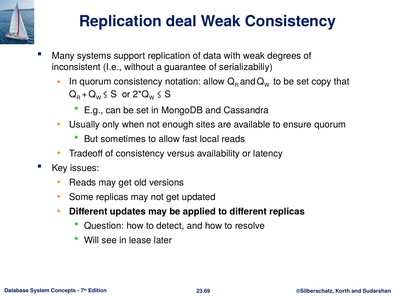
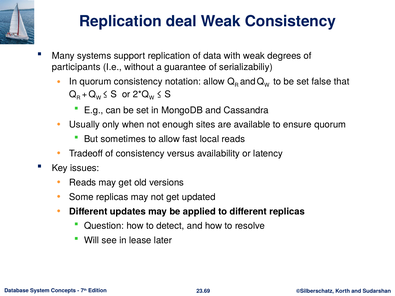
inconsistent: inconsistent -> participants
copy: copy -> false
